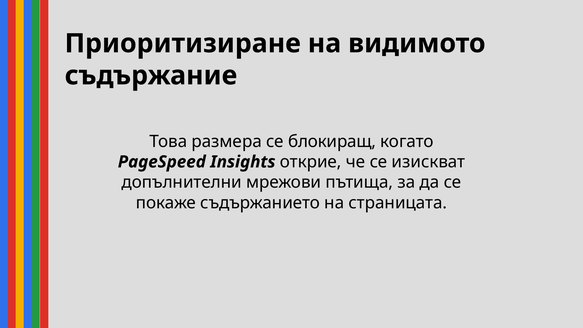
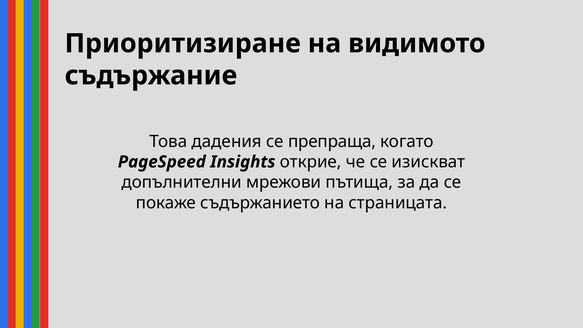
размера: размера -> дадения
блокиращ: блокиращ -> препраща
